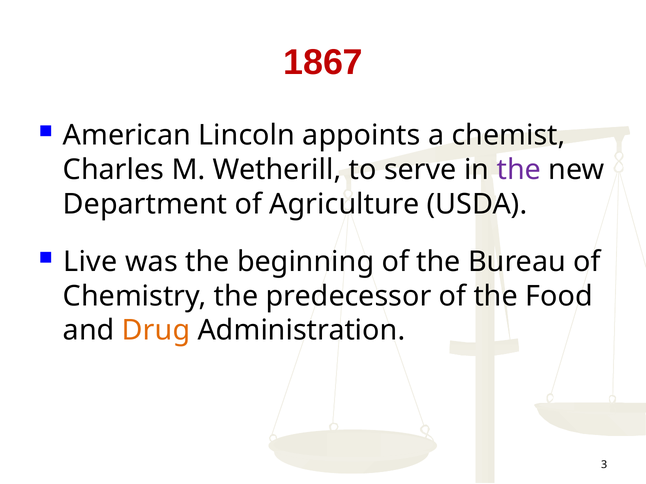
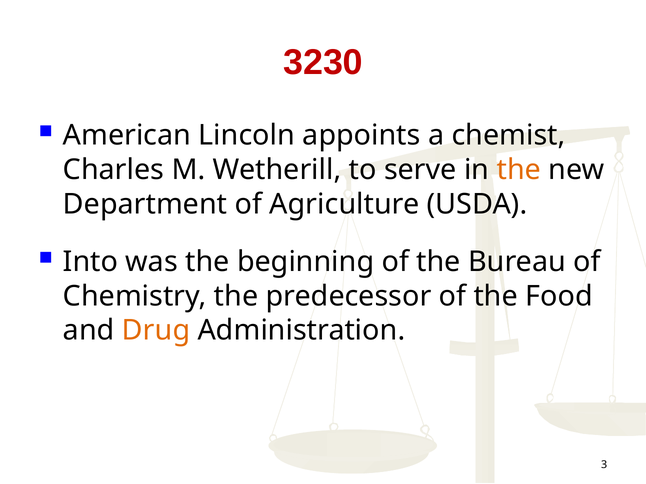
1867: 1867 -> 3230
the at (519, 170) colour: purple -> orange
Live: Live -> Into
